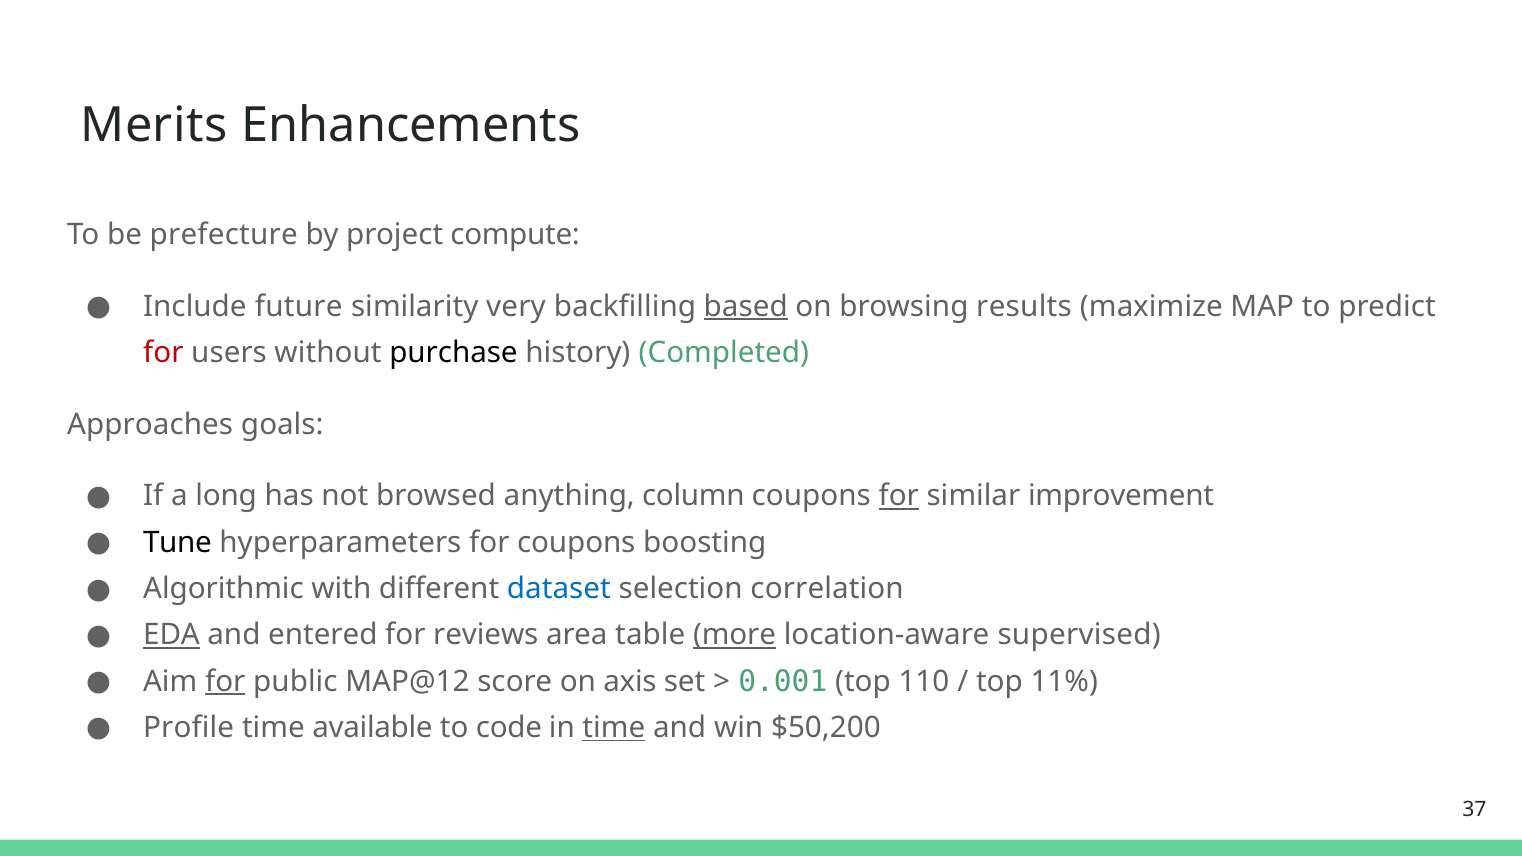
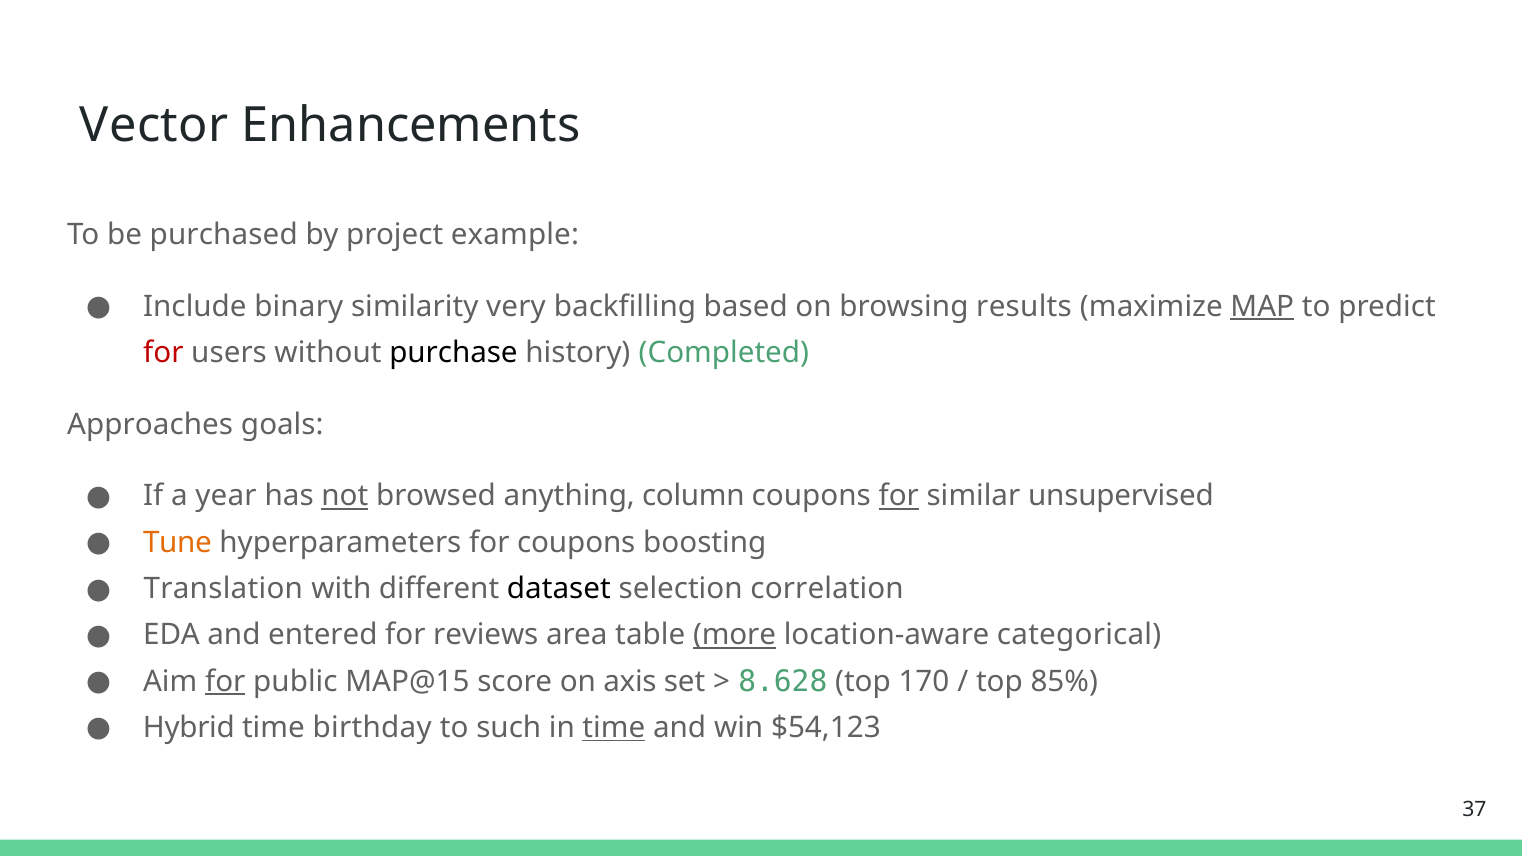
Merits: Merits -> Vector
prefecture: prefecture -> purchased
compute: compute -> example
future: future -> binary
based underline: present -> none
MAP underline: none -> present
long: long -> year
not underline: none -> present
improvement: improvement -> unsupervised
Tune colour: black -> orange
Algorithmic: Algorithmic -> Translation
dataset colour: blue -> black
EDA underline: present -> none
supervised: supervised -> categorical
MAP@12: MAP@12 -> MAP@15
0.001: 0.001 -> 8.628
110: 110 -> 170
11%: 11% -> 85%
Profile: Profile -> Hybrid
available: available -> birthday
code: code -> such
$50,200: $50,200 -> $54,123
